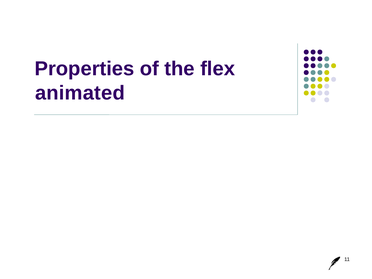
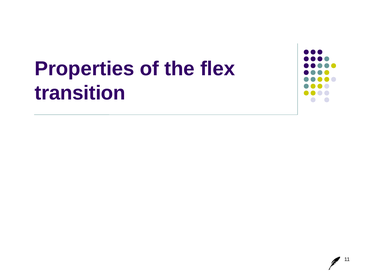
animated: animated -> transition
